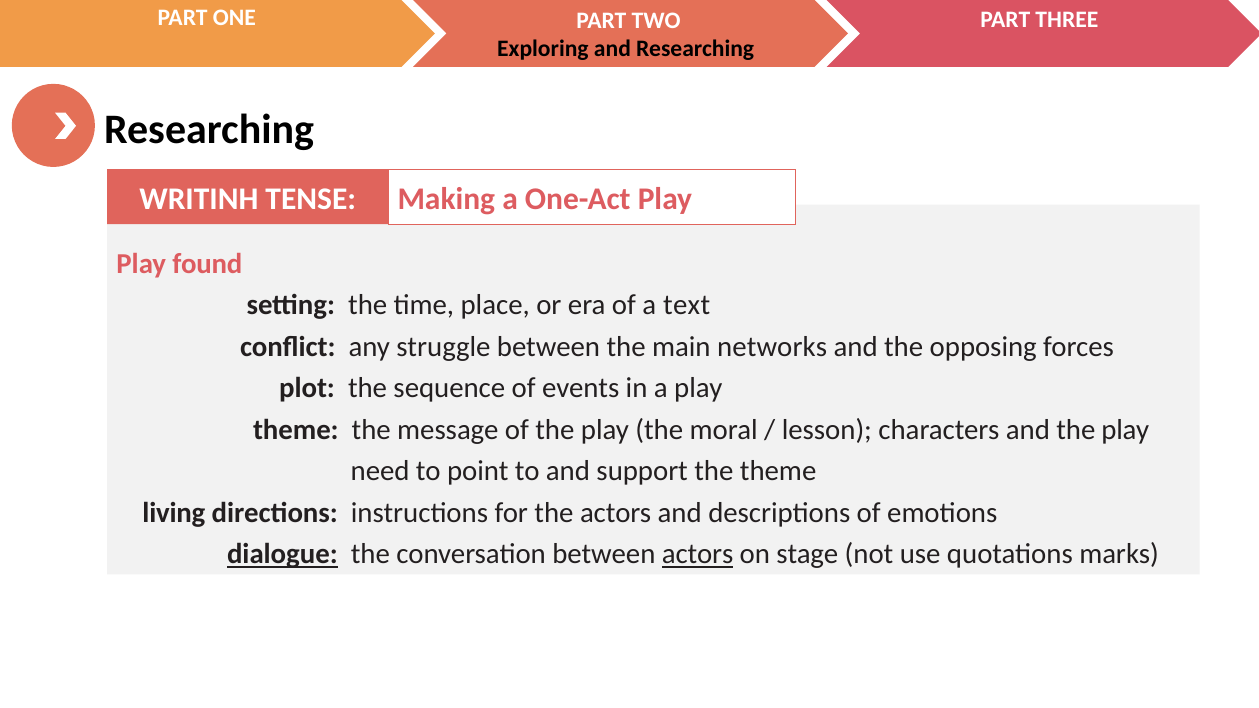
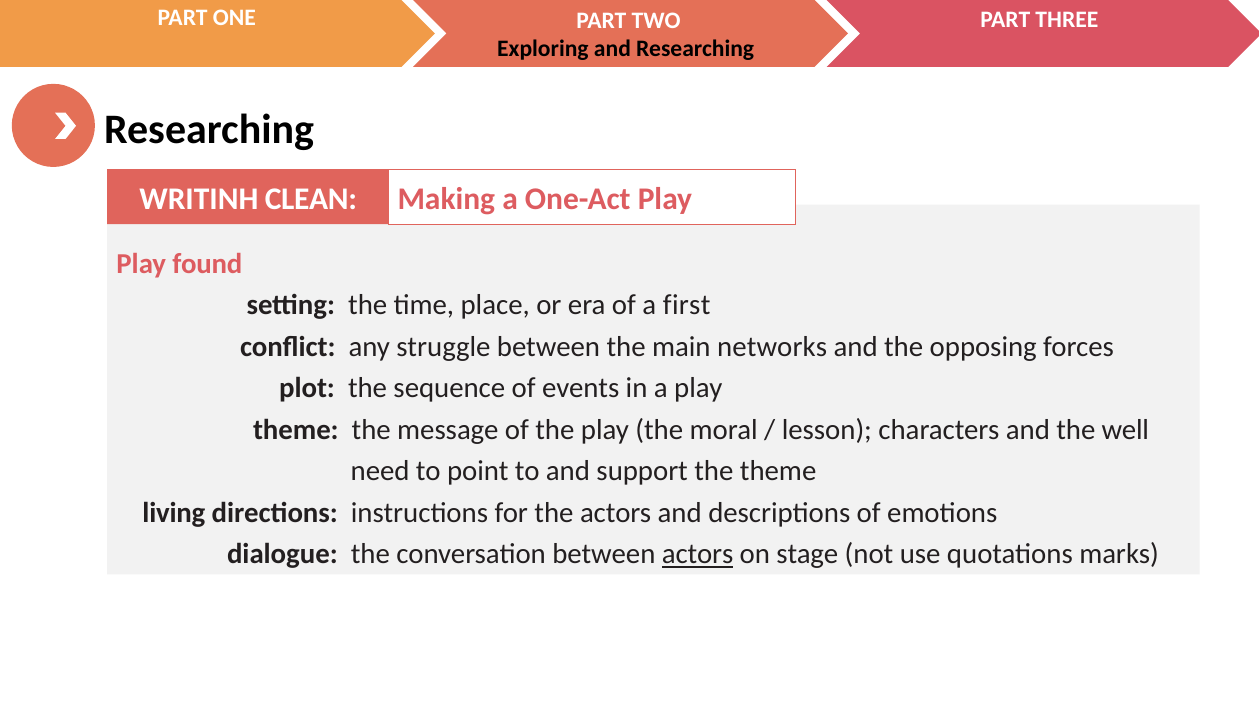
TENSE: TENSE -> CLEAN
text: text -> first
and the play: play -> well
dialogue underline: present -> none
